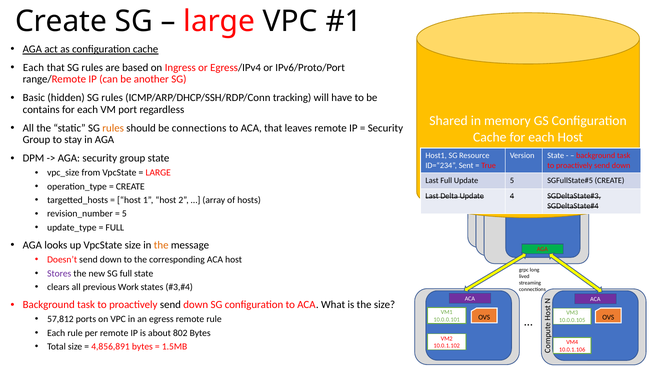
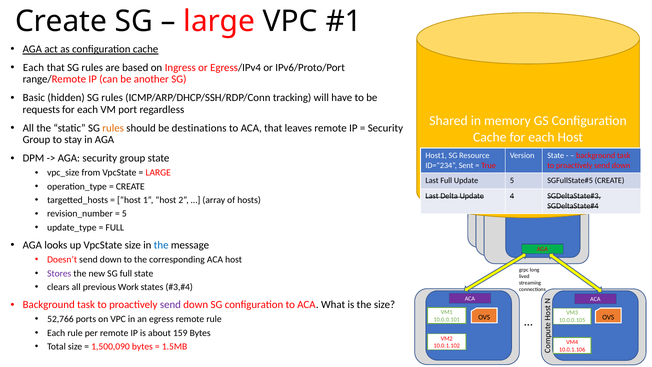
contains: contains -> requests
be connections: connections -> destinations
the at (161, 245) colour: orange -> blue
send at (170, 305) colour: black -> purple
57,812: 57,812 -> 52,766
802: 802 -> 159
4,856,891: 4,856,891 -> 1,500,090
